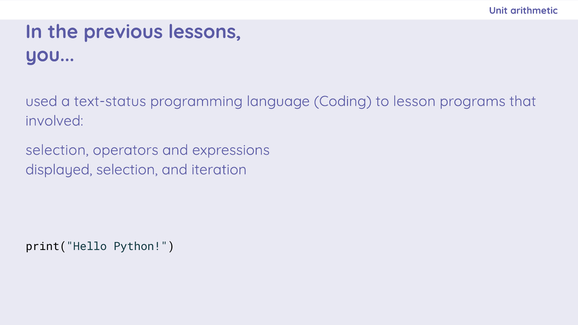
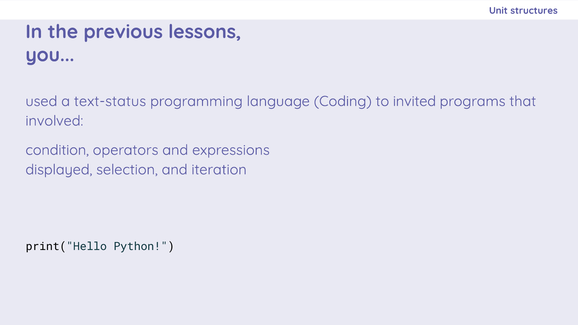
arithmetic: arithmetic -> structures
lesson: lesson -> invited
selection at (57, 150): selection -> condition
